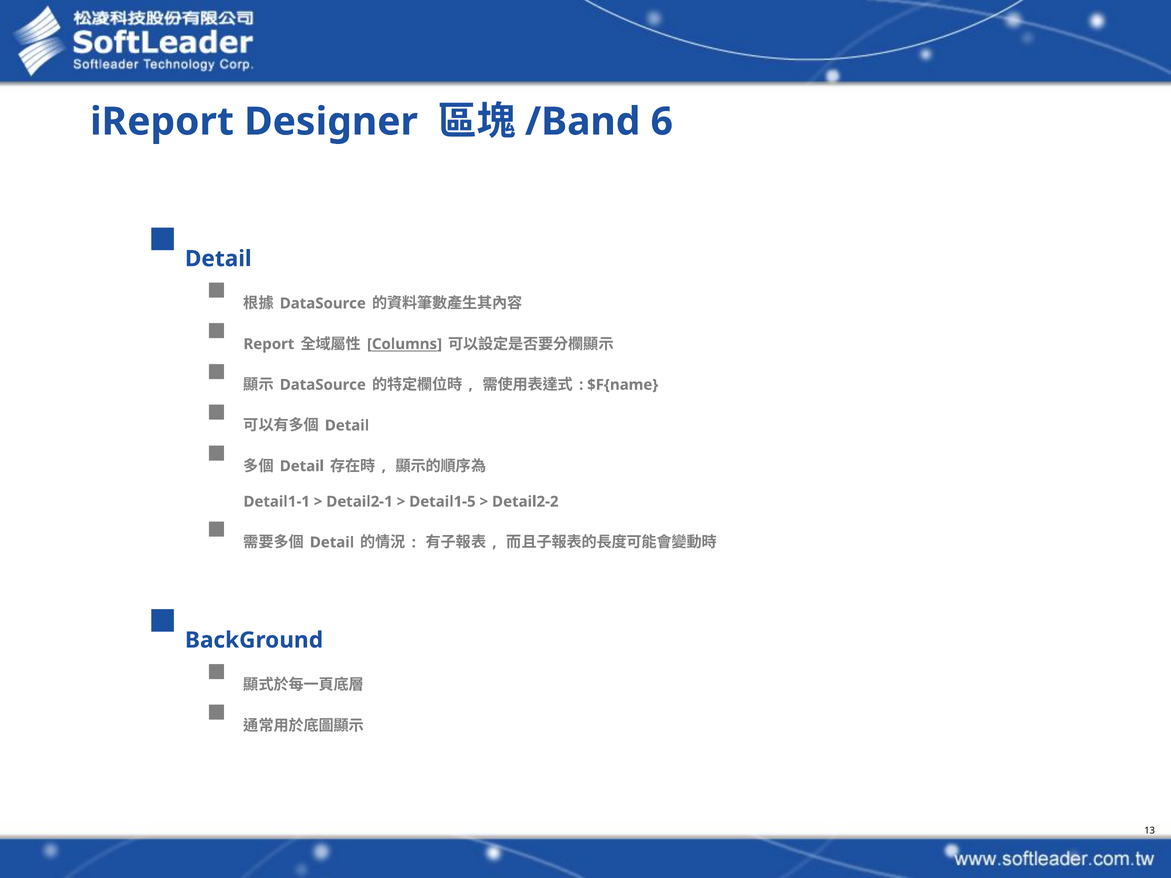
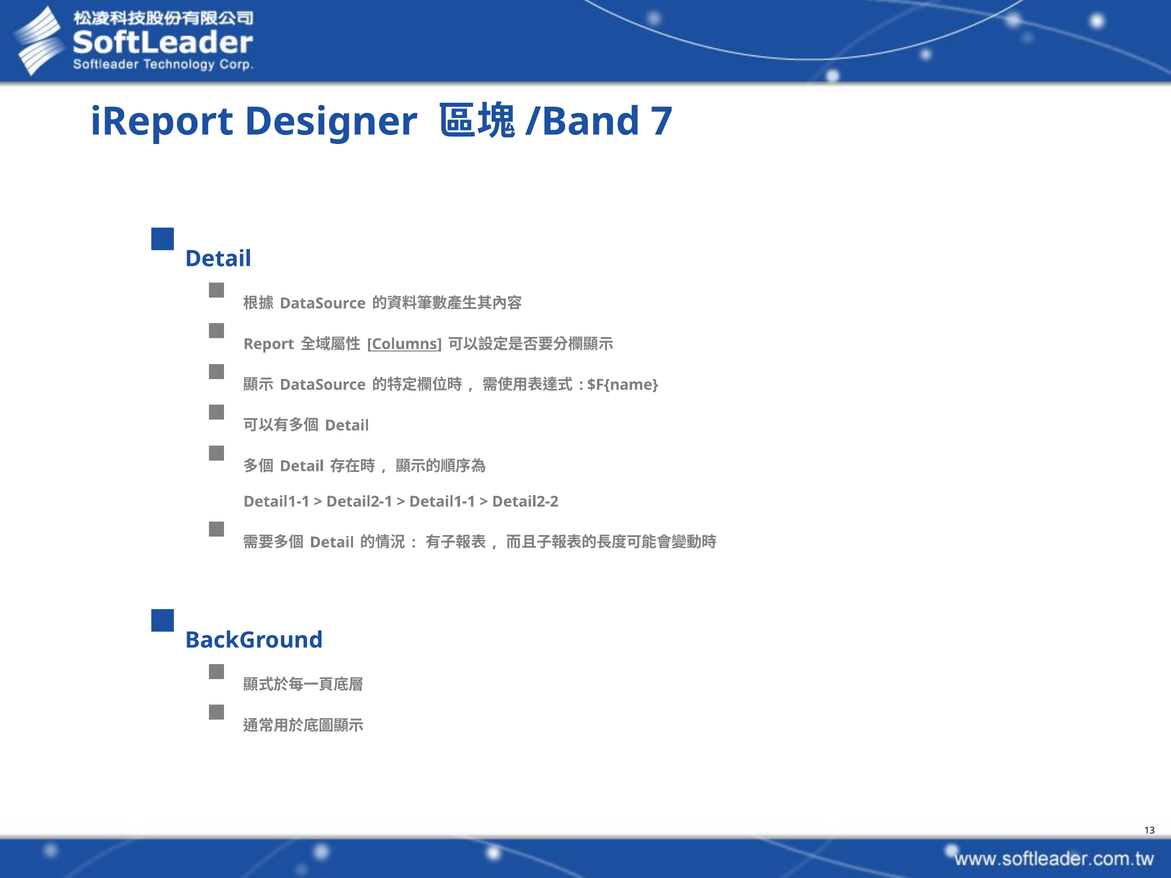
6: 6 -> 7
Detail1-5 at (442, 502): Detail1-5 -> Detail1-1
